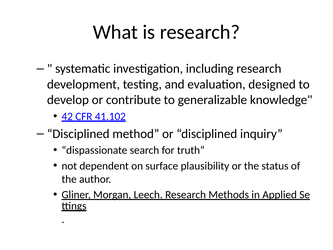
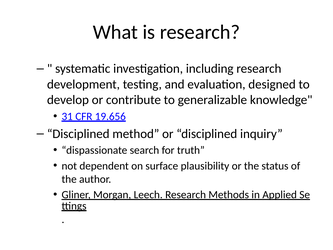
42: 42 -> 31
41.102: 41.102 -> 19.656
